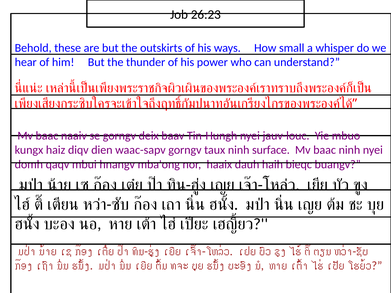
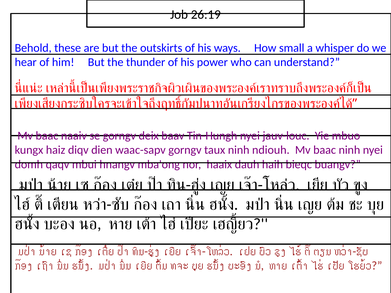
26:23: 26:23 -> 26:19
surface: surface -> ndiouh
